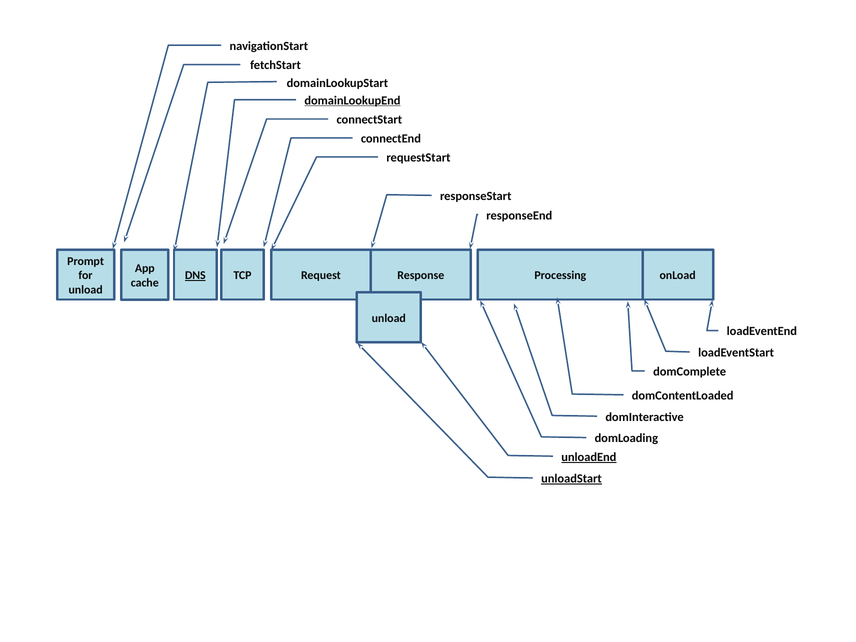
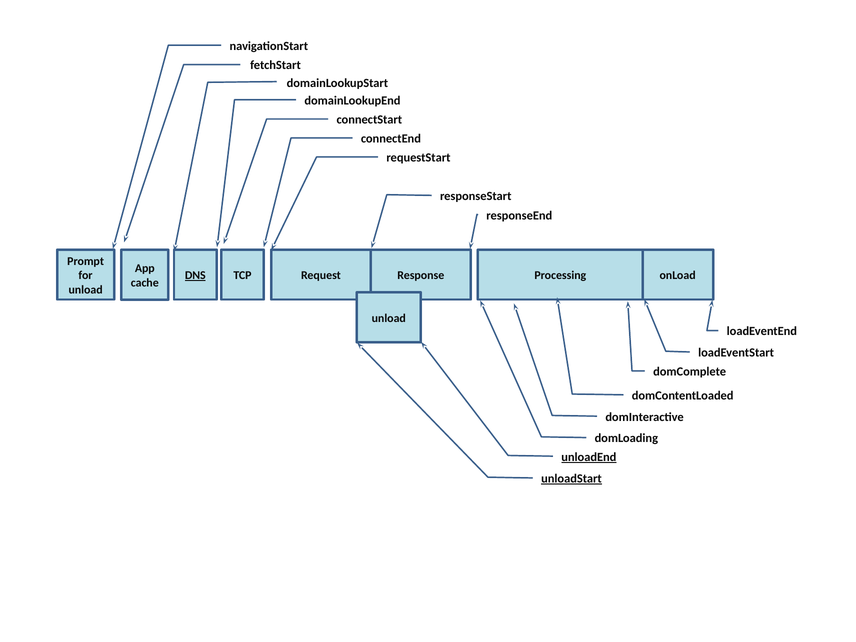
domainLookupEnd underline: present -> none
